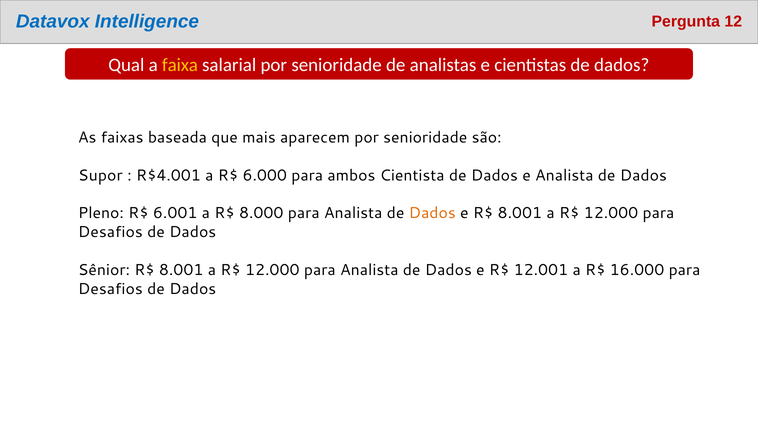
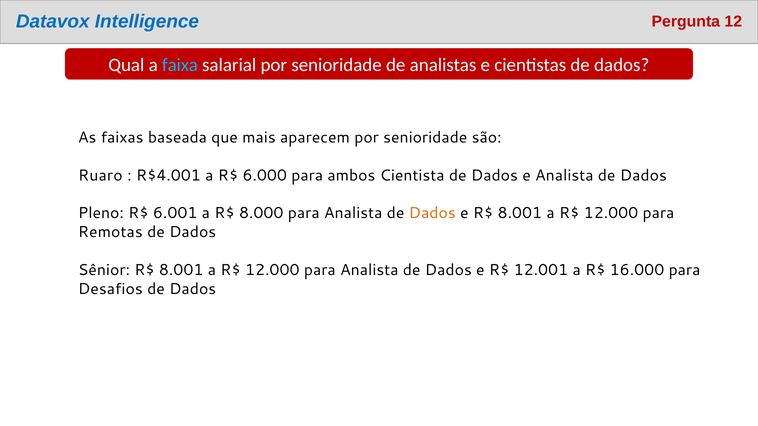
faixa colour: yellow -> light blue
Supor: Supor -> Ruaro
Desafios at (110, 232): Desafios -> Remotas
